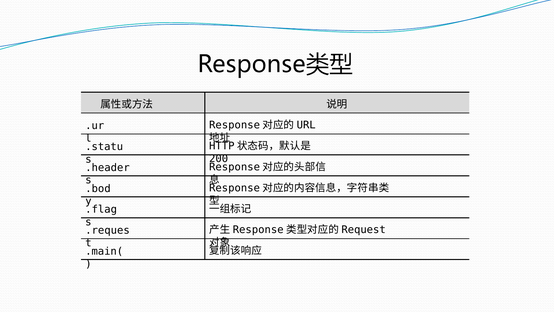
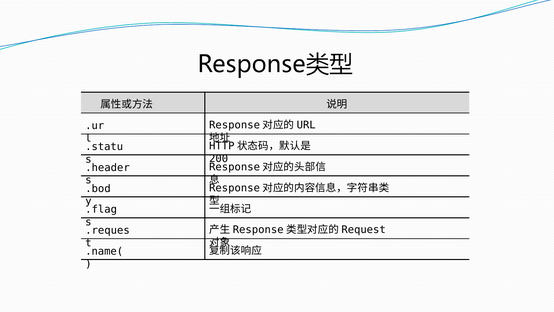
.main(: .main( -> .name(
